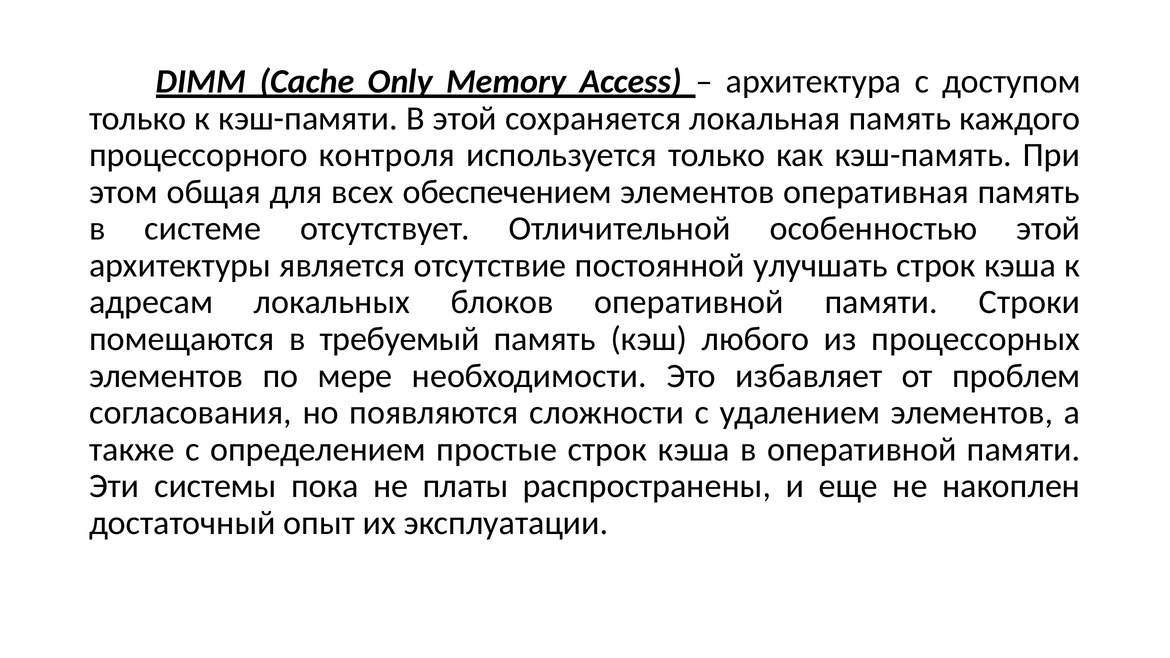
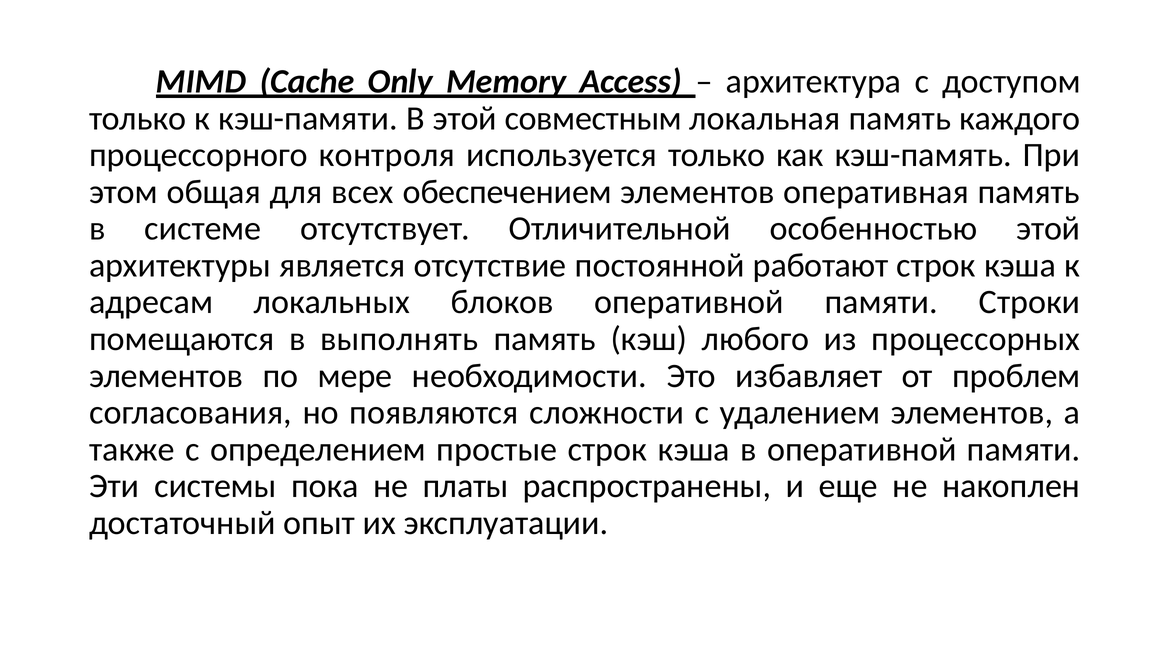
DIMM: DIMM -> MIMD
сохраняется: сохраняется -> совместным
улучшать: улучшать -> работают
требуемый: требуемый -> выполнять
